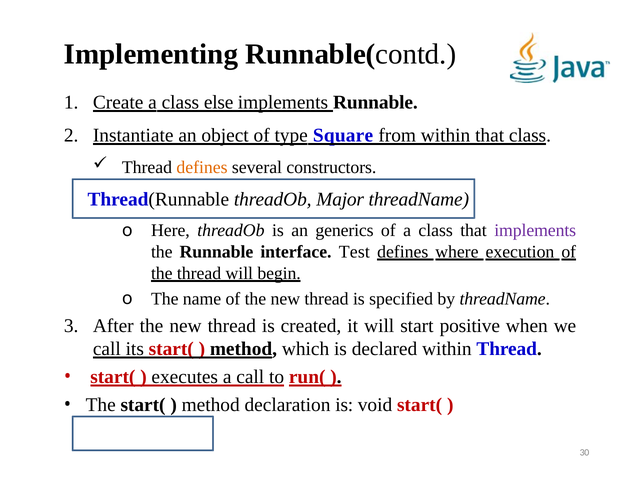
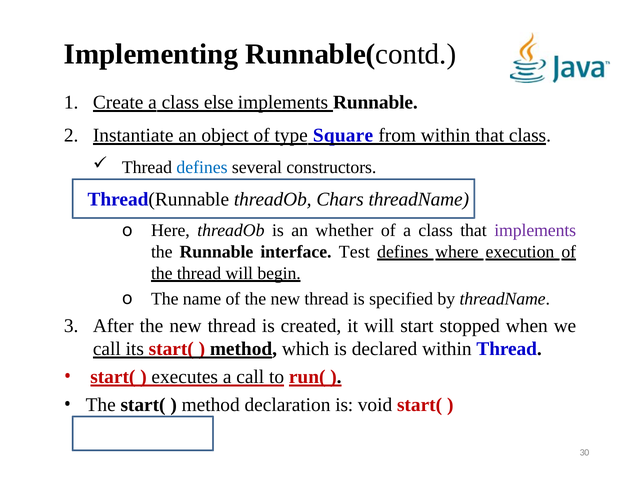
defines at (202, 167) colour: orange -> blue
Major: Major -> Chars
generics: generics -> whether
positive: positive -> stopped
